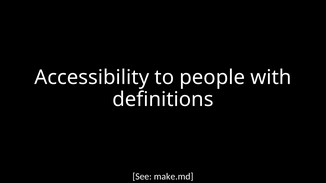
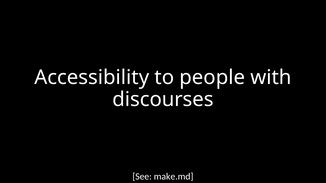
definitions: definitions -> discourses
